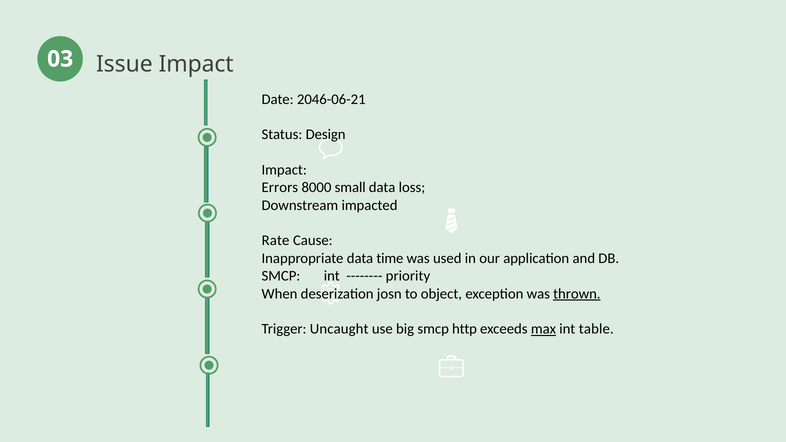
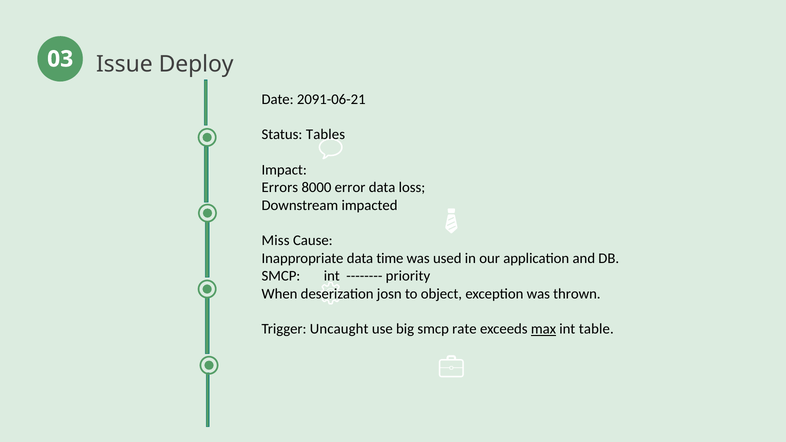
Issue Impact: Impact -> Deploy
2046-06-21: 2046-06-21 -> 2091-06-21
Design: Design -> Tables
small: small -> error
Rate: Rate -> Miss
thrown underline: present -> none
http: http -> rate
